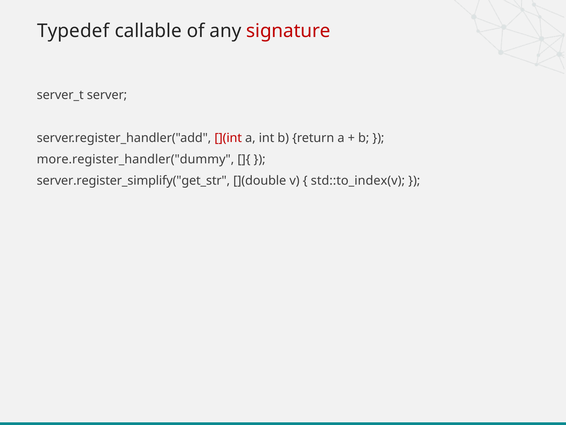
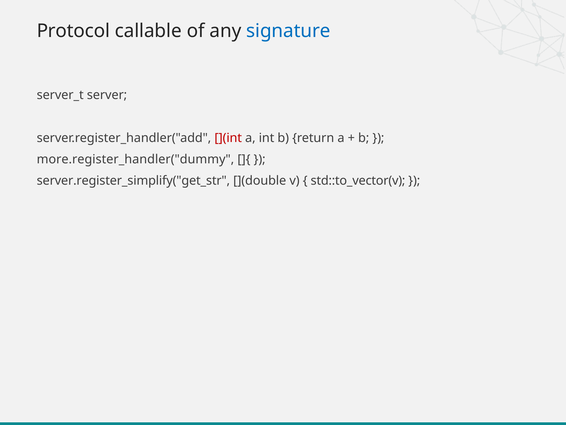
Typedef: Typedef -> Protocol
signature colour: red -> blue
std::to_index(v: std::to_index(v -> std::to_vector(v
